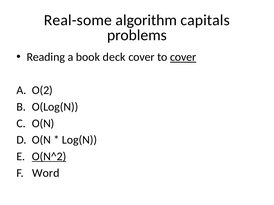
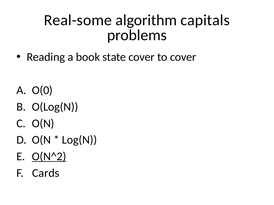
deck: deck -> state
cover at (183, 57) underline: present -> none
O(2: O(2 -> O(0
Word: Word -> Cards
